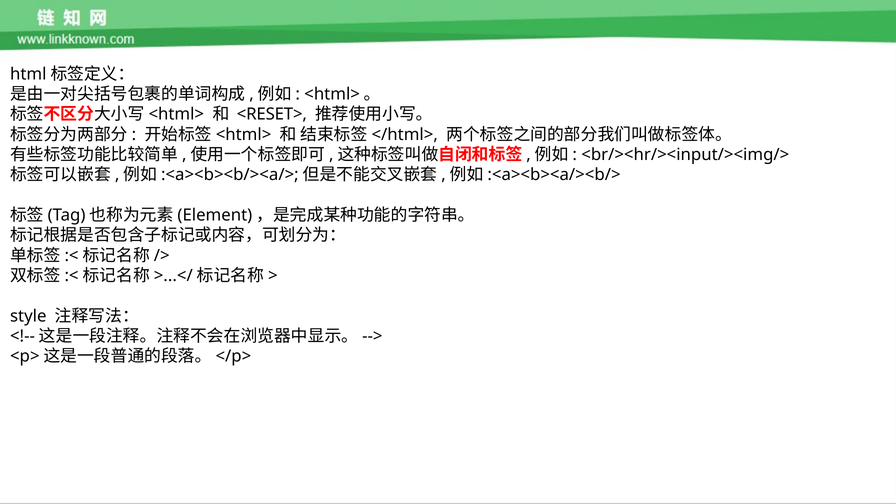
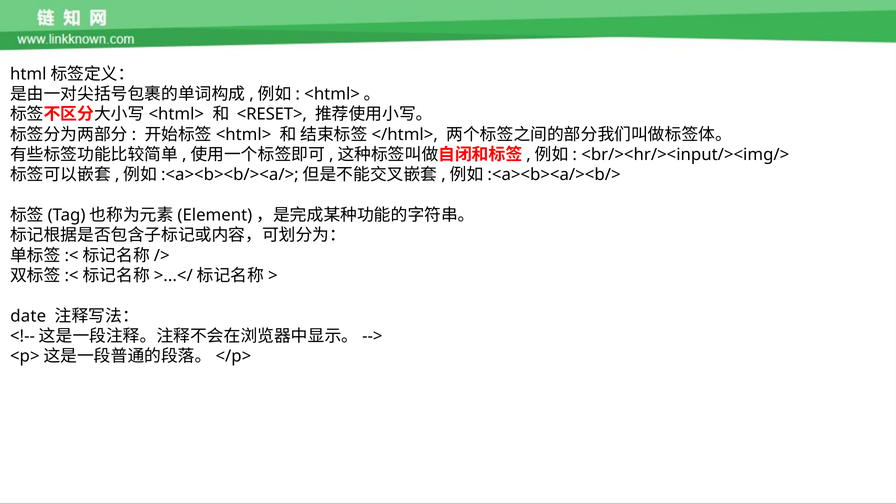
style: style -> date
